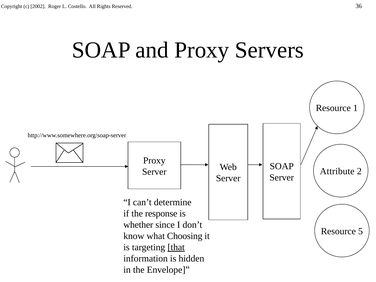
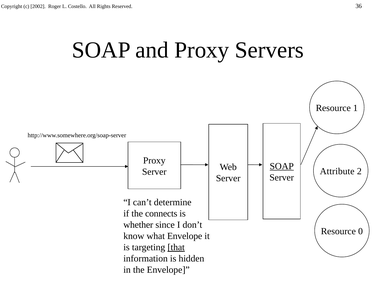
SOAP at (282, 166) underline: none -> present
response: response -> connects
5: 5 -> 0
what Choosing: Choosing -> Envelope
